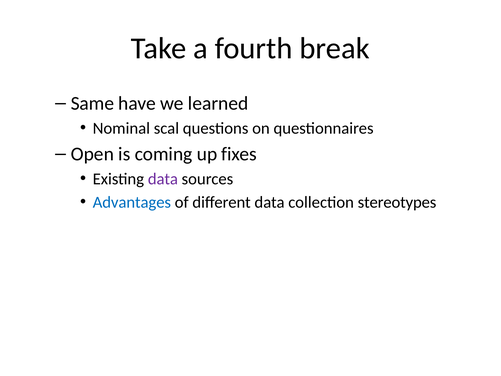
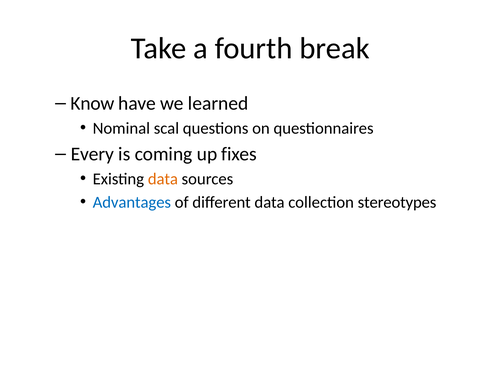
Same: Same -> Know
Open: Open -> Every
data at (163, 179) colour: purple -> orange
